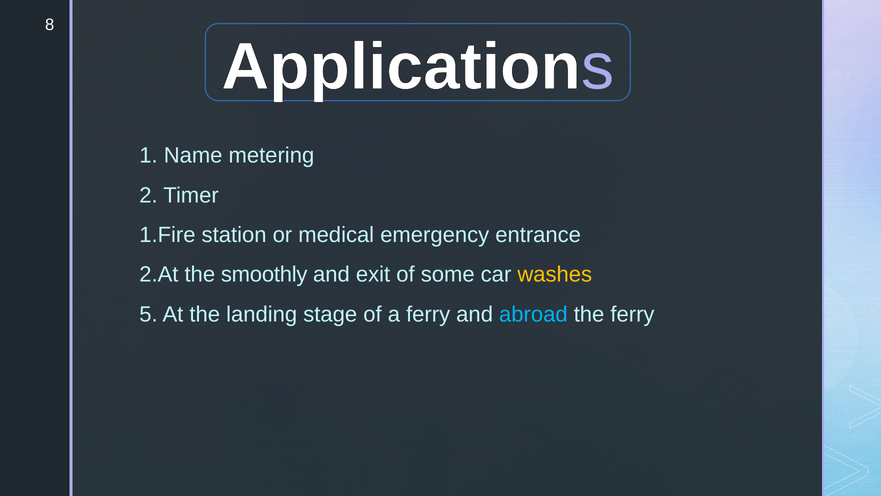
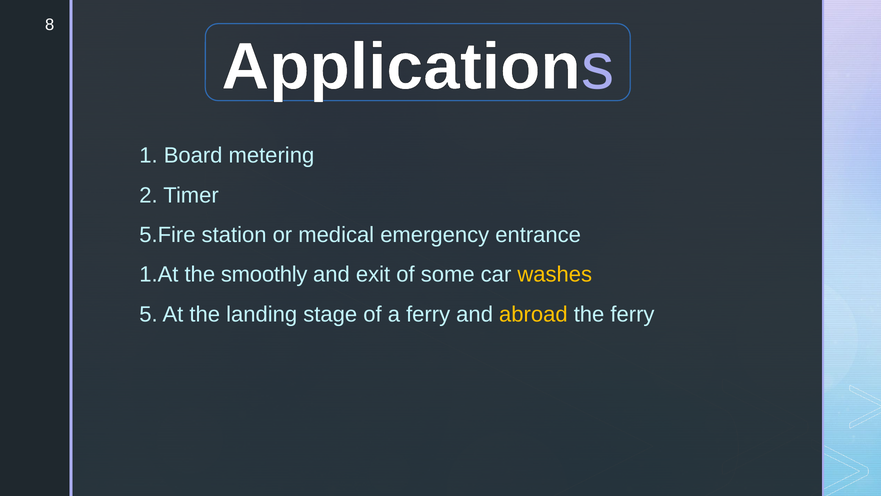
Name: Name -> Board
1.Fire: 1.Fire -> 5.Fire
2.At: 2.At -> 1.At
abroad colour: light blue -> yellow
